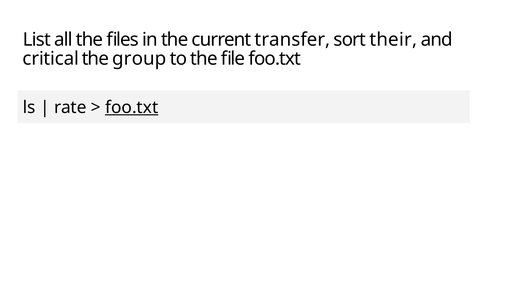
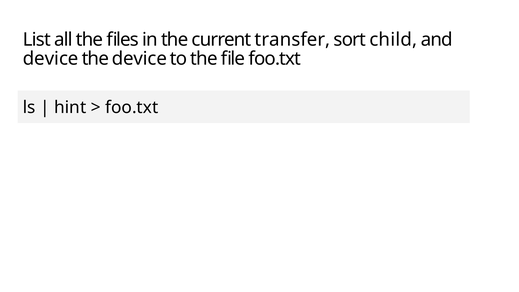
their: their -> child
critical at (51, 59): critical -> device
the group: group -> device
rate: rate -> hint
foo.txt at (132, 107) underline: present -> none
